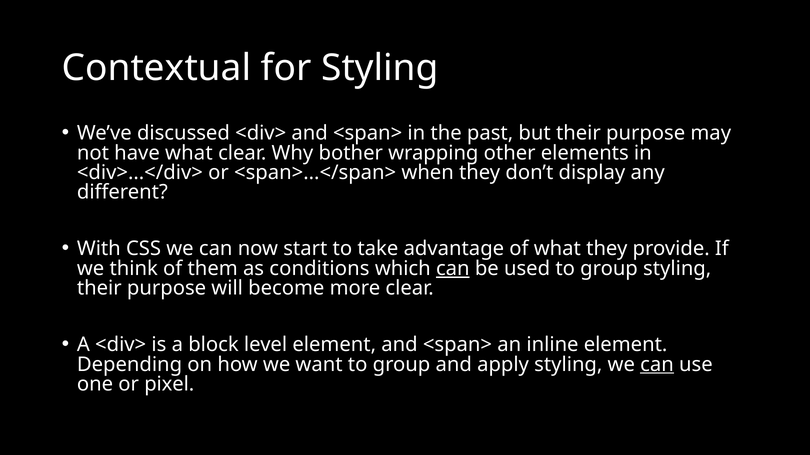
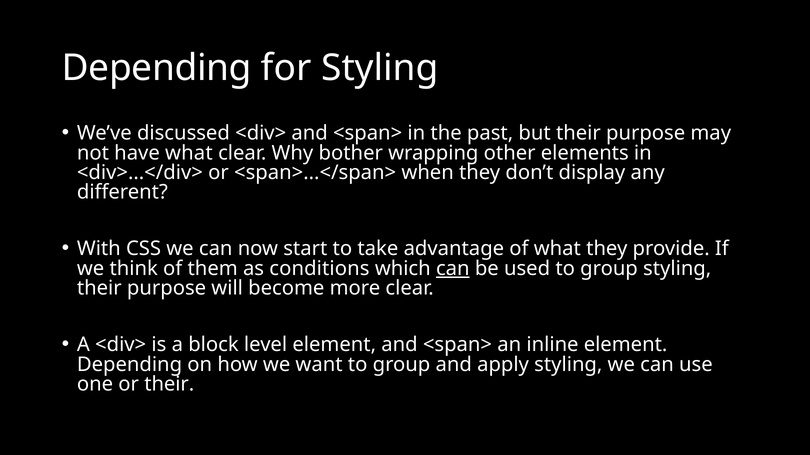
Contextual at (157, 68): Contextual -> Depending
can at (657, 365) underline: present -> none
or pixel: pixel -> their
